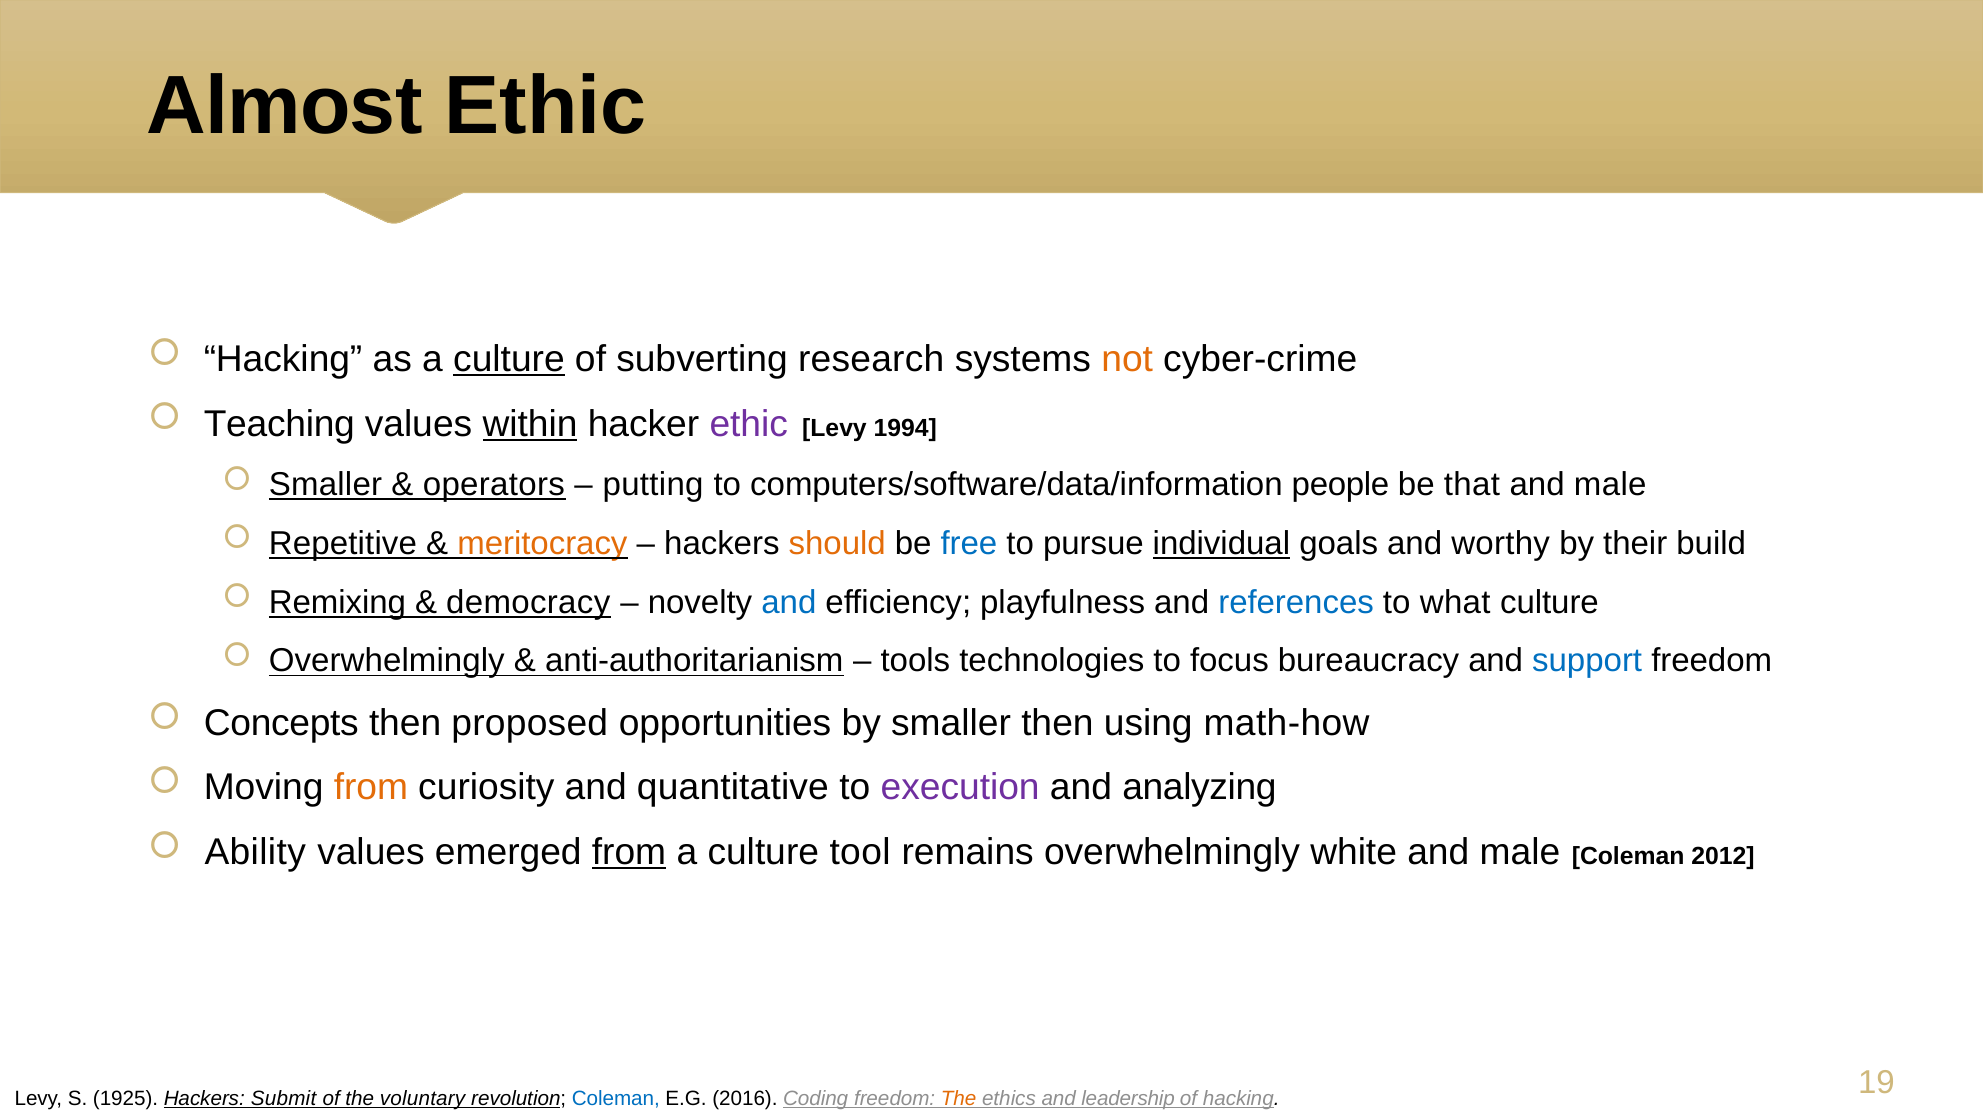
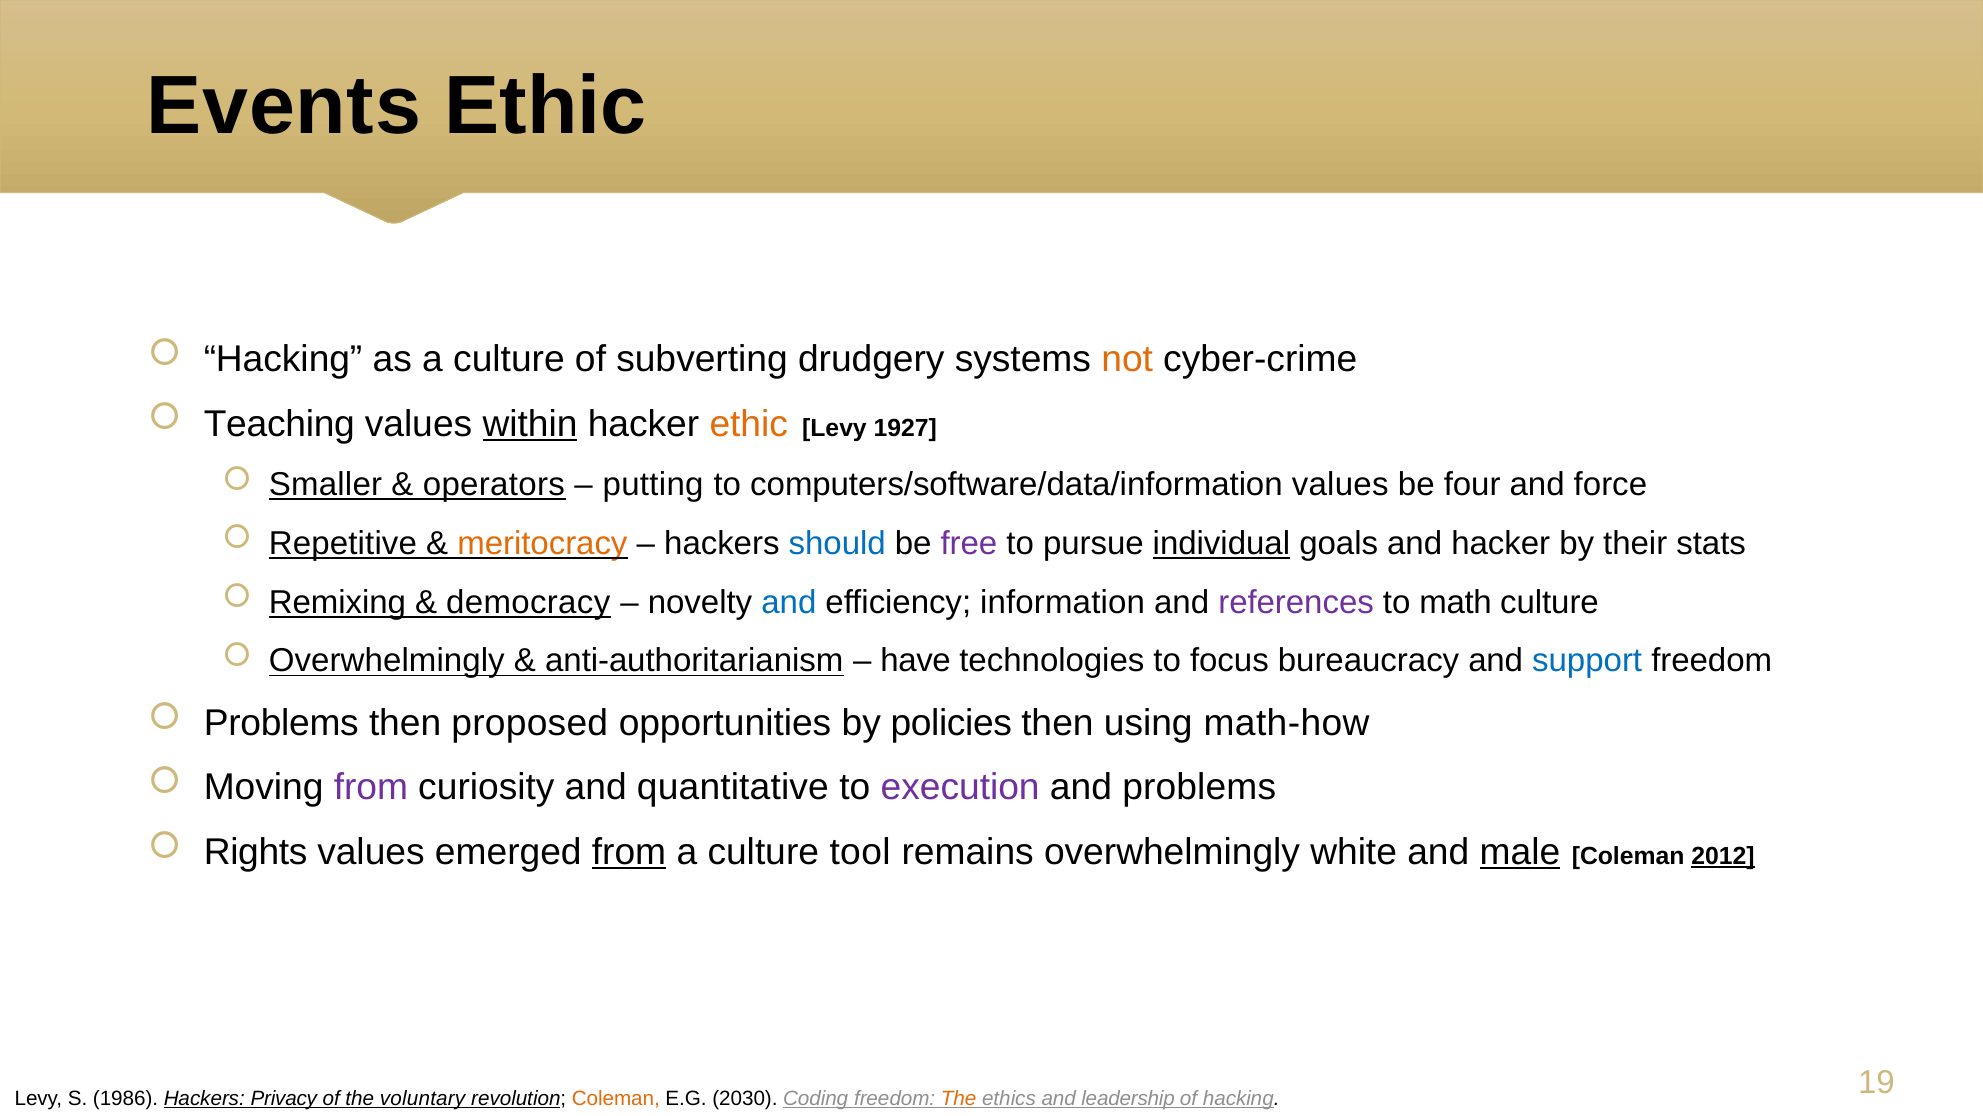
Almost: Almost -> Events
culture at (509, 359) underline: present -> none
research: research -> drudgery
ethic at (749, 424) colour: purple -> orange
1994: 1994 -> 1927
computers/software/data/information people: people -> values
that: that -> four
male at (1610, 484): male -> force
should colour: orange -> blue
free colour: blue -> purple
and worthy: worthy -> hacker
build: build -> stats
playfulness: playfulness -> information
references colour: blue -> purple
what: what -> math
tools: tools -> have
Concepts at (281, 723): Concepts -> Problems
by smaller: smaller -> policies
from at (371, 787) colour: orange -> purple
and analyzing: analyzing -> problems
Ability: Ability -> Rights
male at (1520, 852) underline: none -> present
2012 underline: none -> present
1925: 1925 -> 1986
Submit: Submit -> Privacy
Coleman at (616, 1098) colour: blue -> orange
2016: 2016 -> 2030
